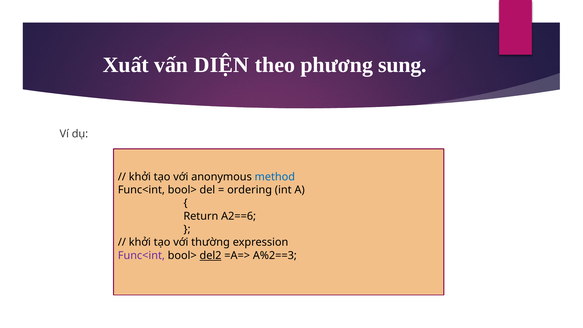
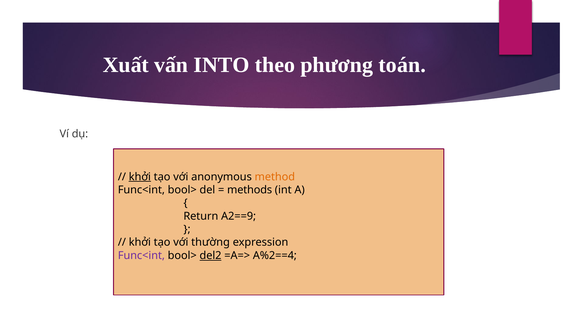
DIỆN: DIỆN -> INTO
sung: sung -> toán
khởi at (140, 177) underline: none -> present
method colour: blue -> orange
ordering: ordering -> methods
A2==6: A2==6 -> A2==9
A%2==3: A%2==3 -> A%2==4
